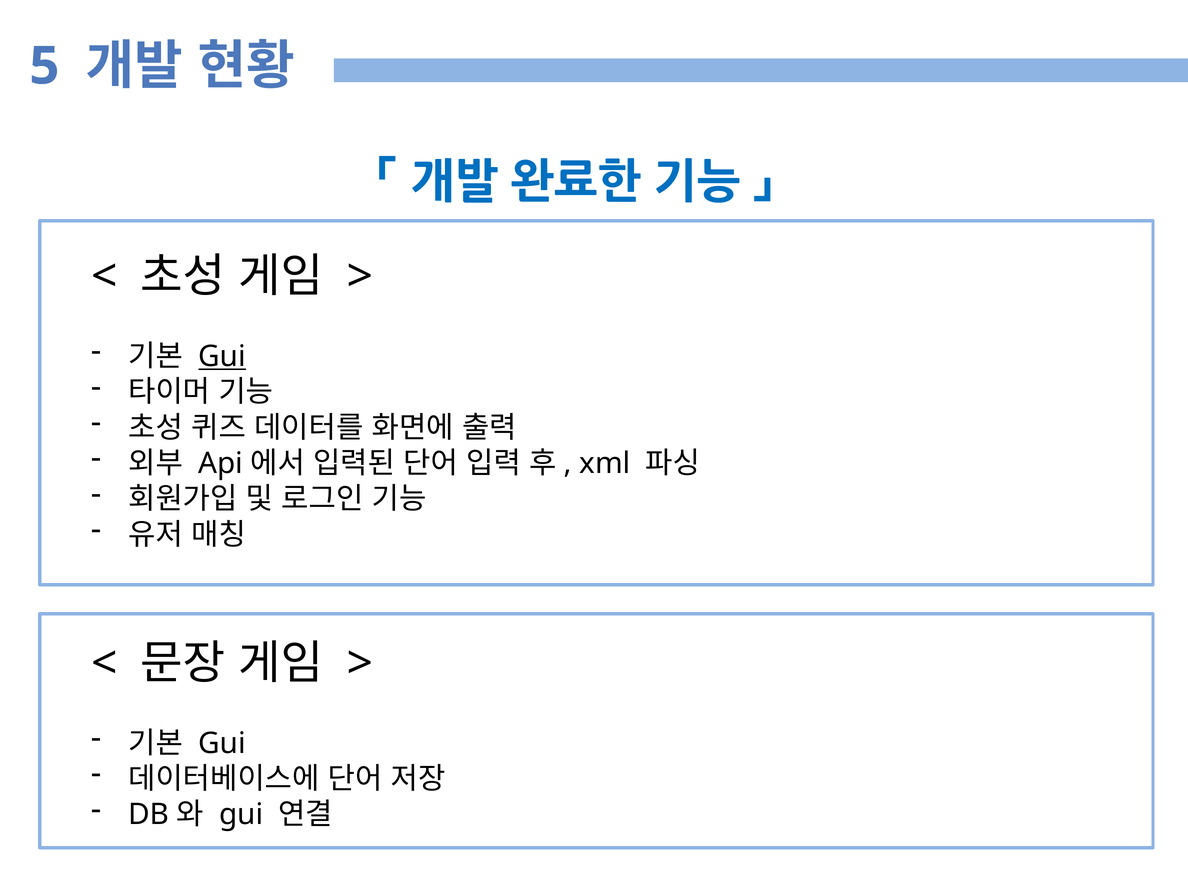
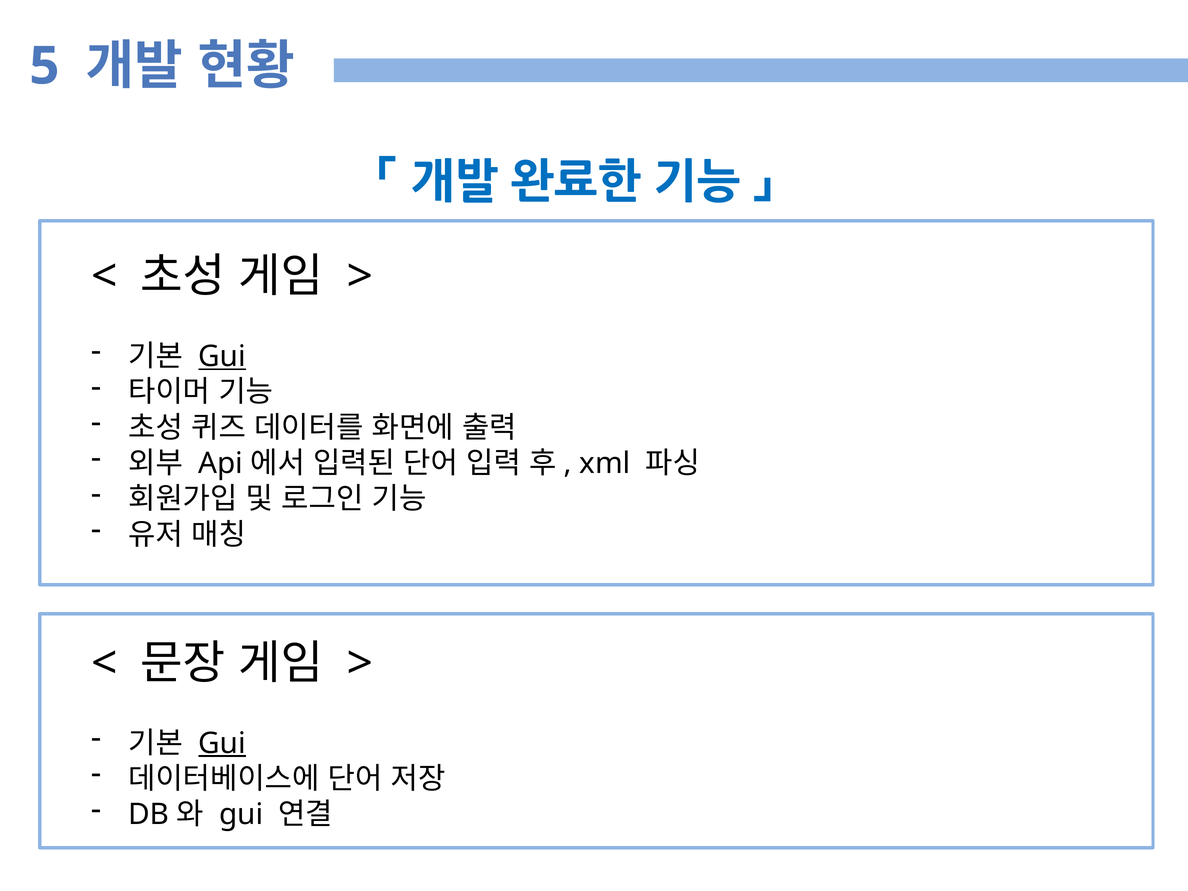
Gui at (222, 743) underline: none -> present
